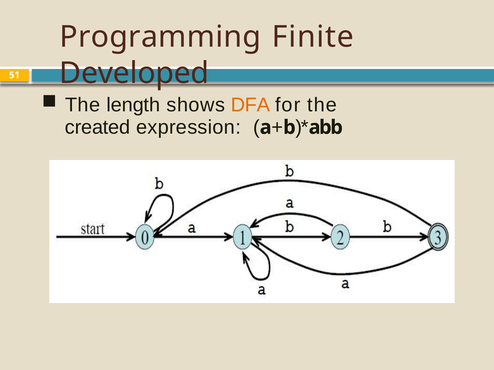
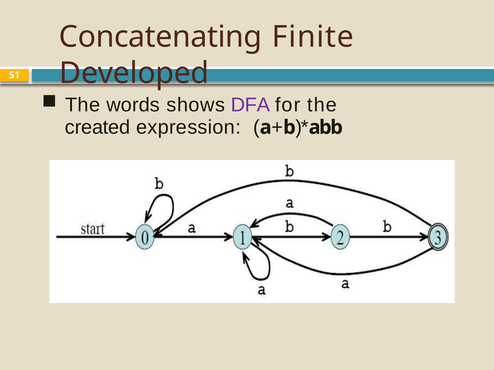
Programming: Programming -> Concatenating
length: length -> words
DFA colour: orange -> purple
